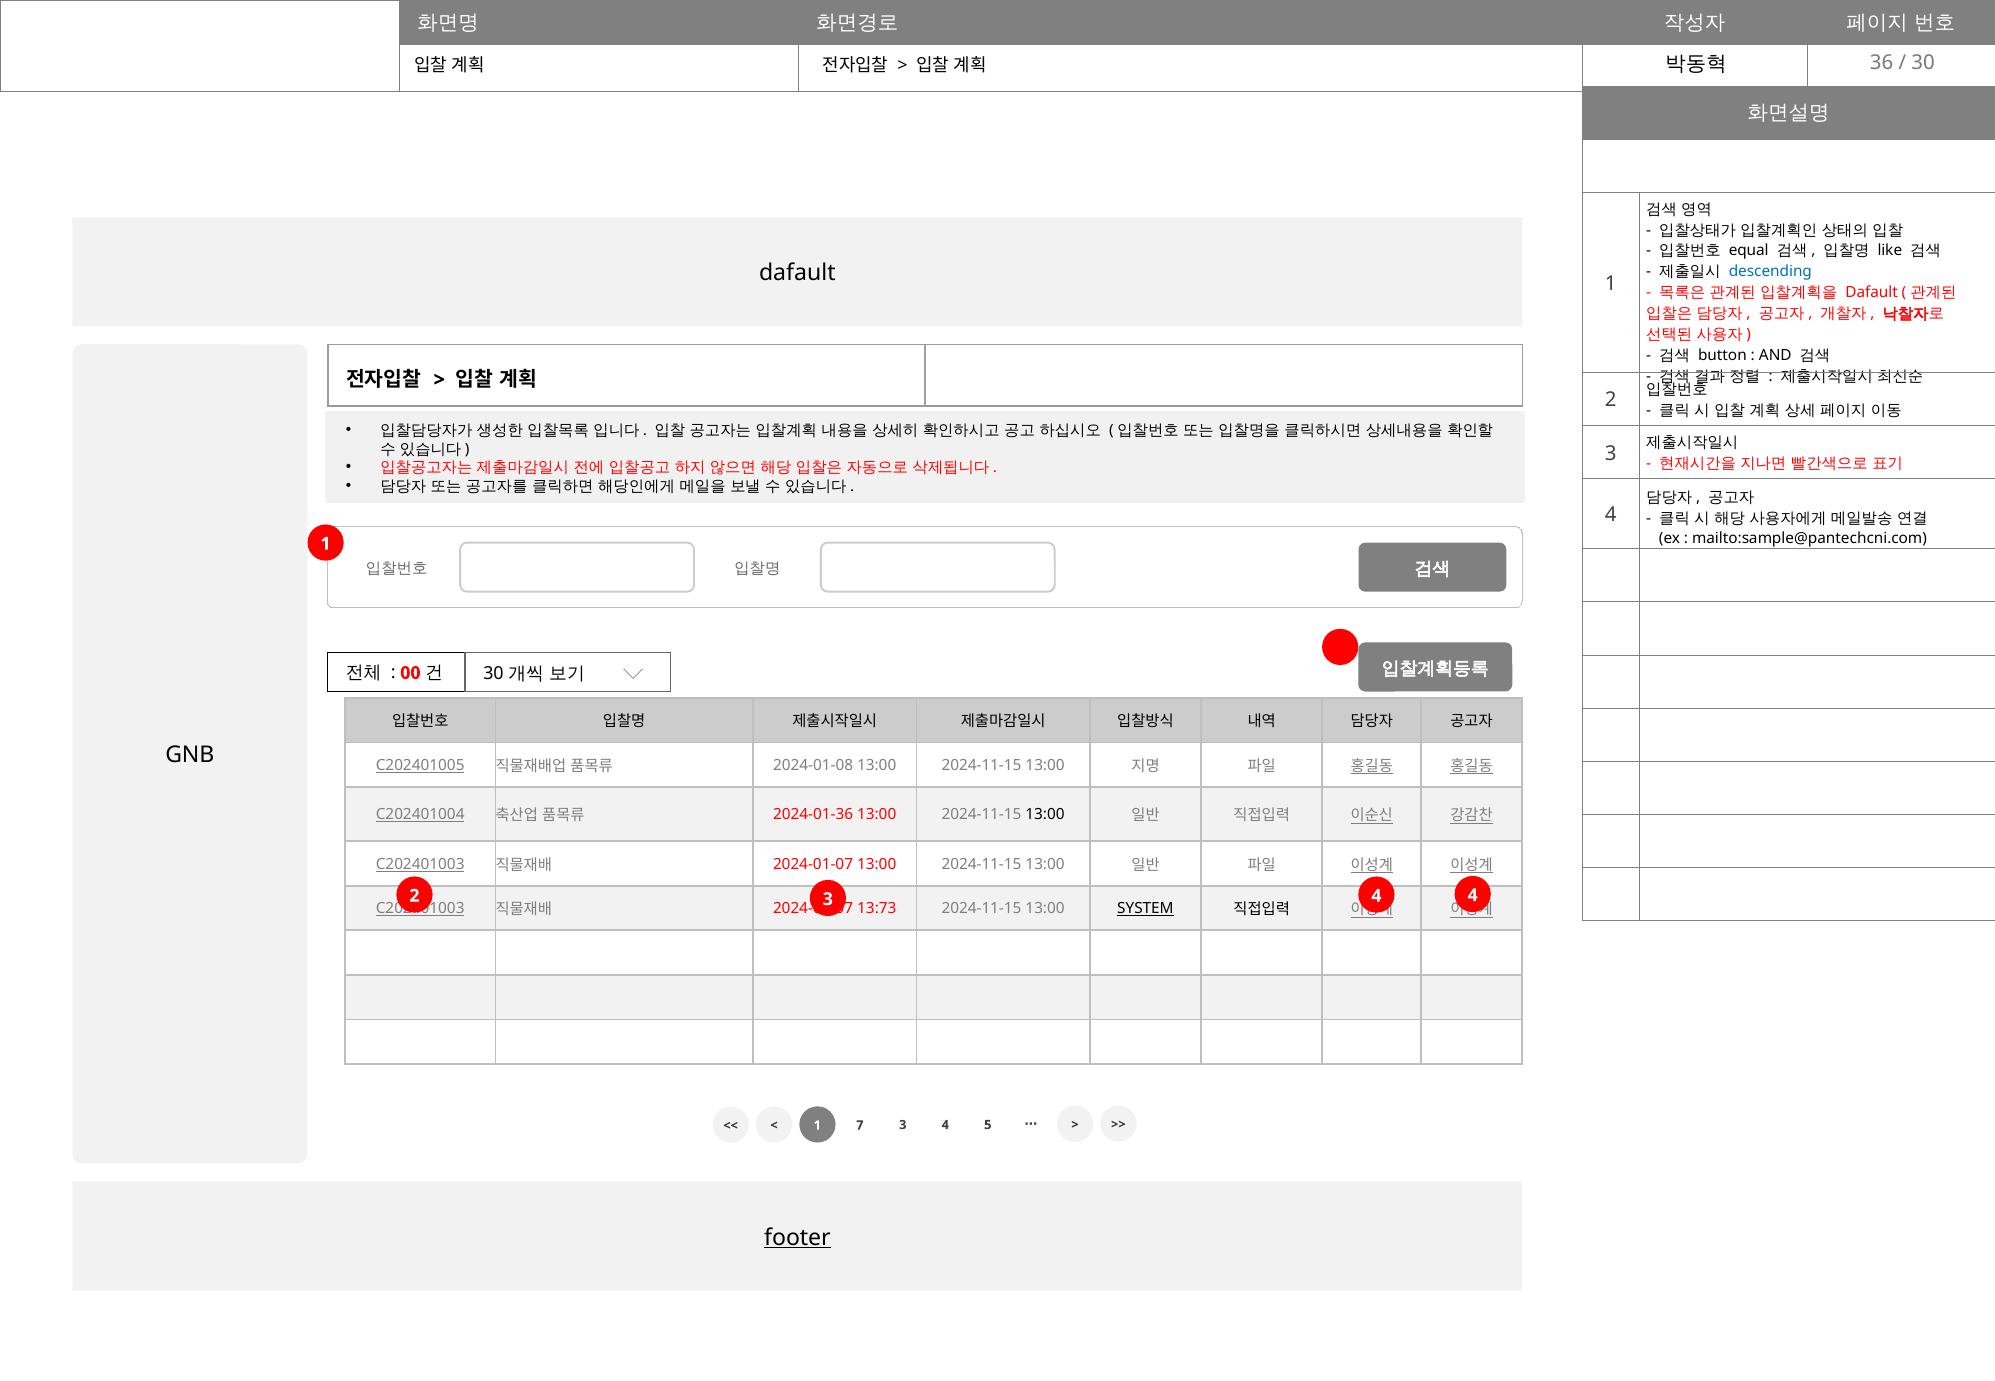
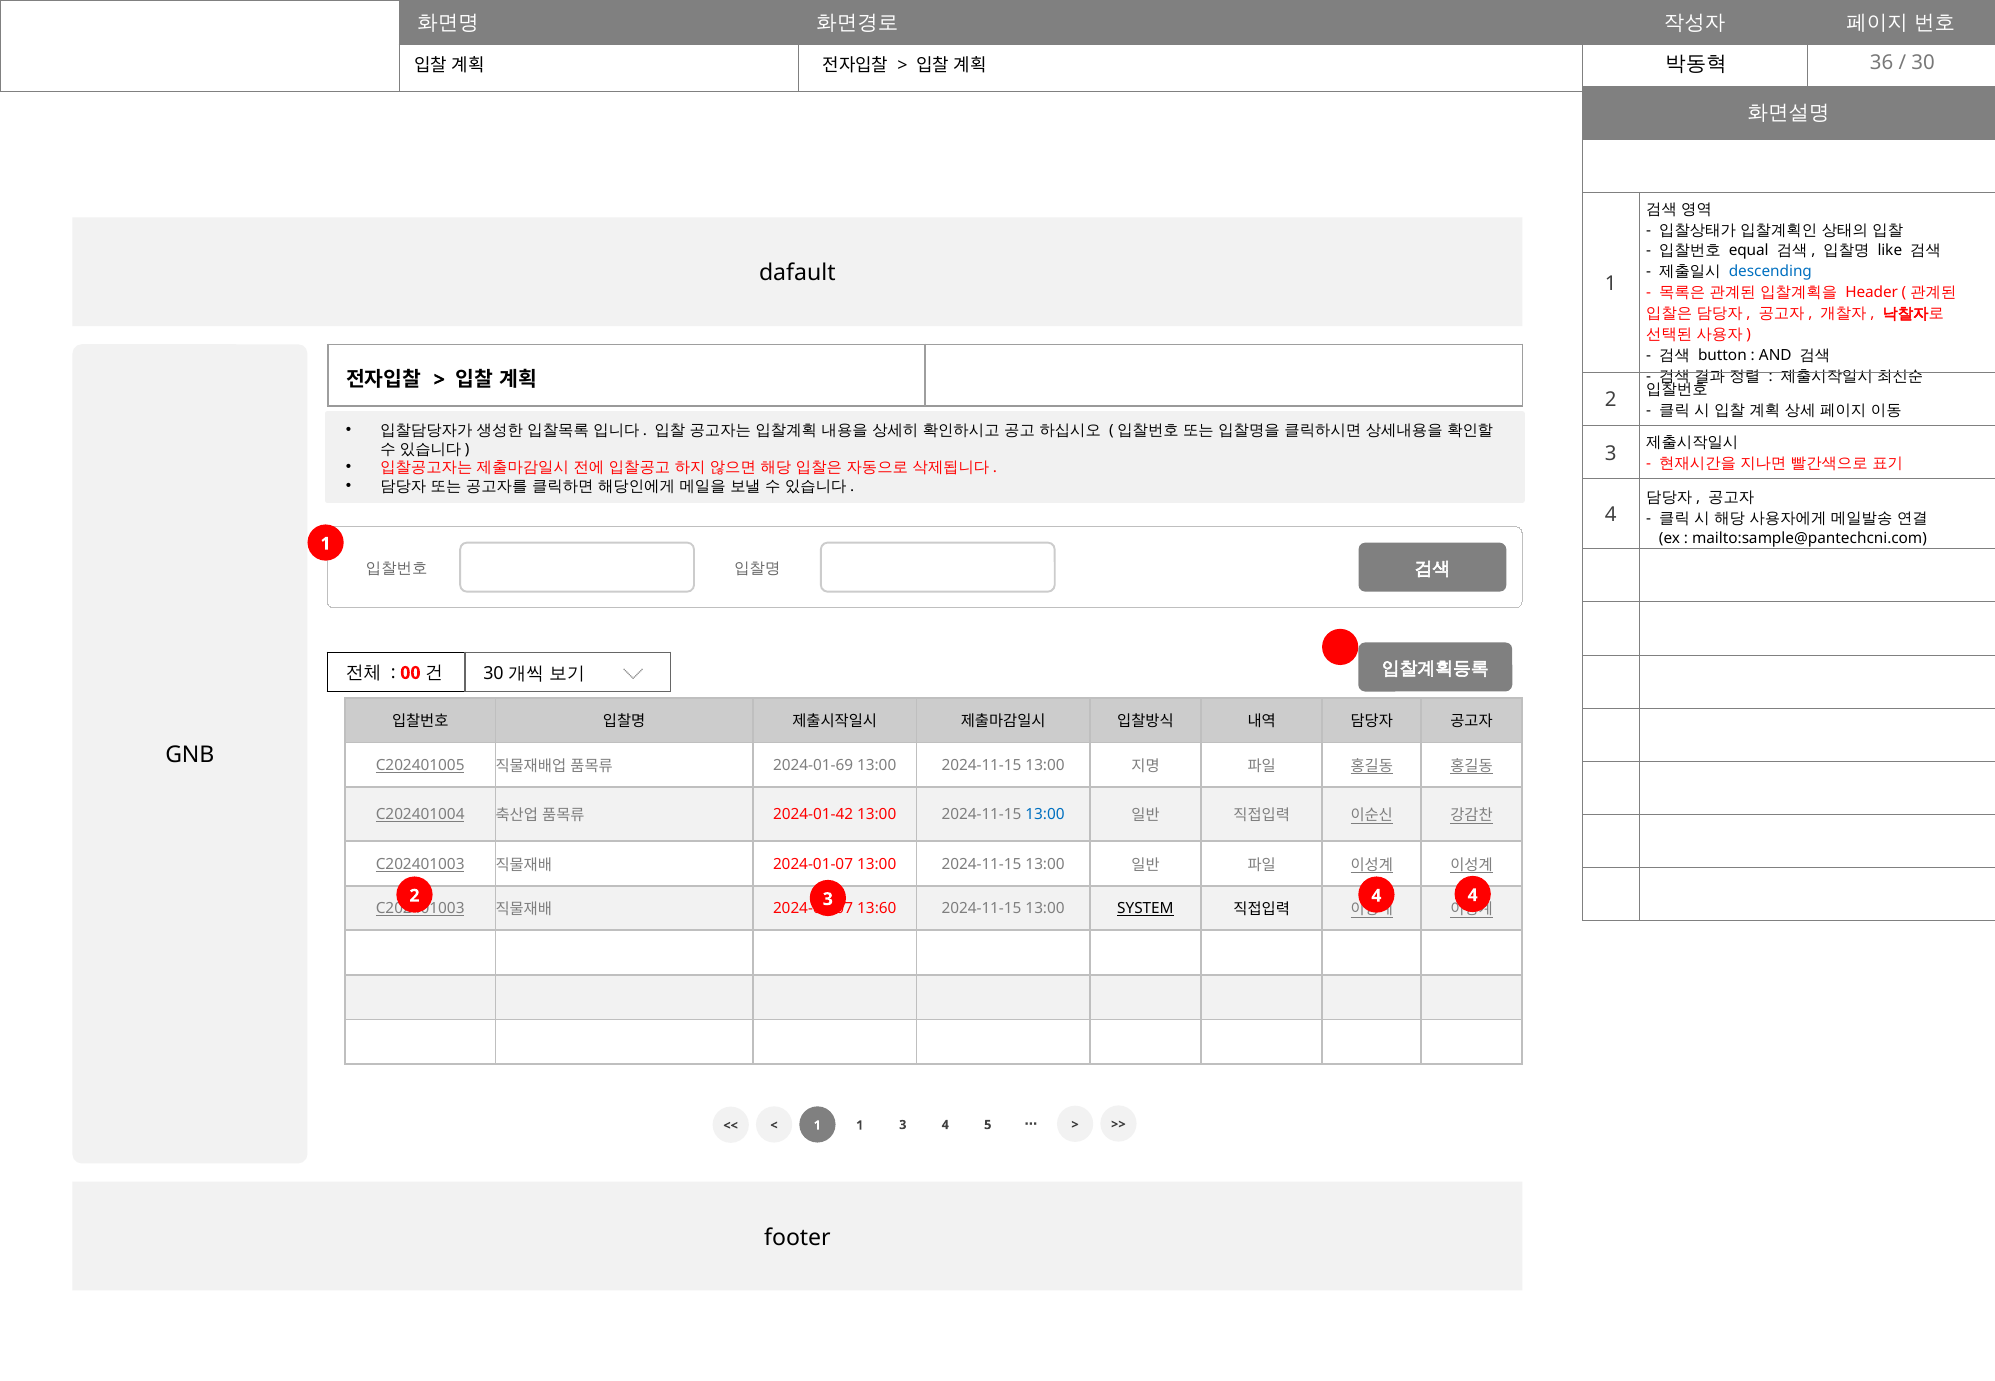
Dafault at (1872, 293): Dafault -> Header
2024-01-08: 2024-01-08 -> 2024-01-69
2024-01-36: 2024-01-36 -> 2024-01-42
13:00 at (1045, 815) colour: black -> blue
13:73: 13:73 -> 13:60
1 7: 7 -> 1
footer underline: present -> none
